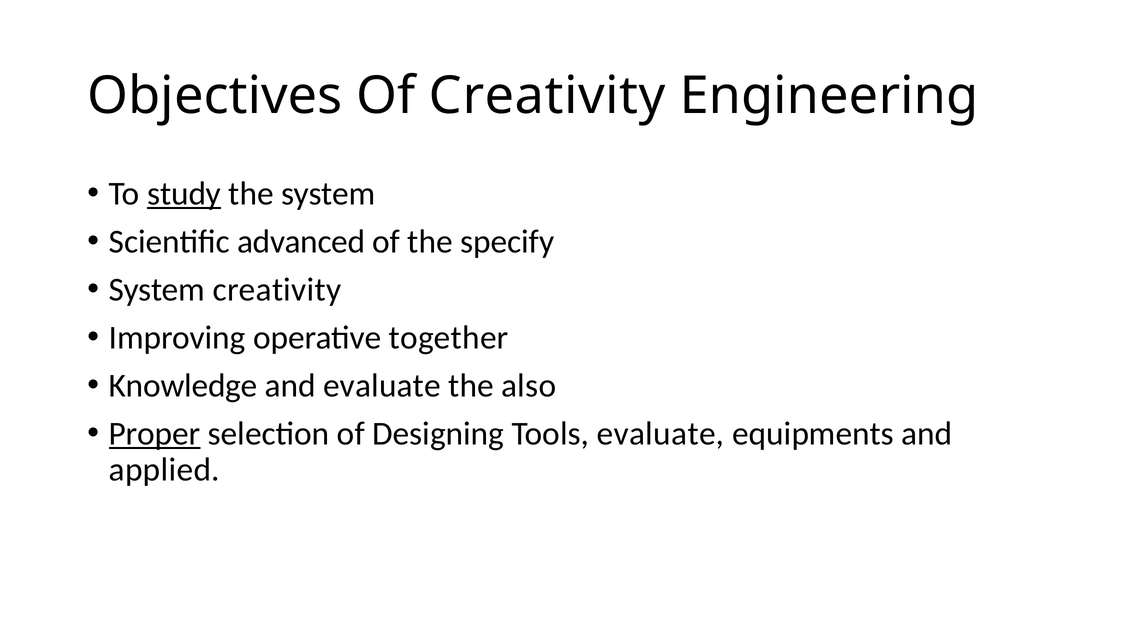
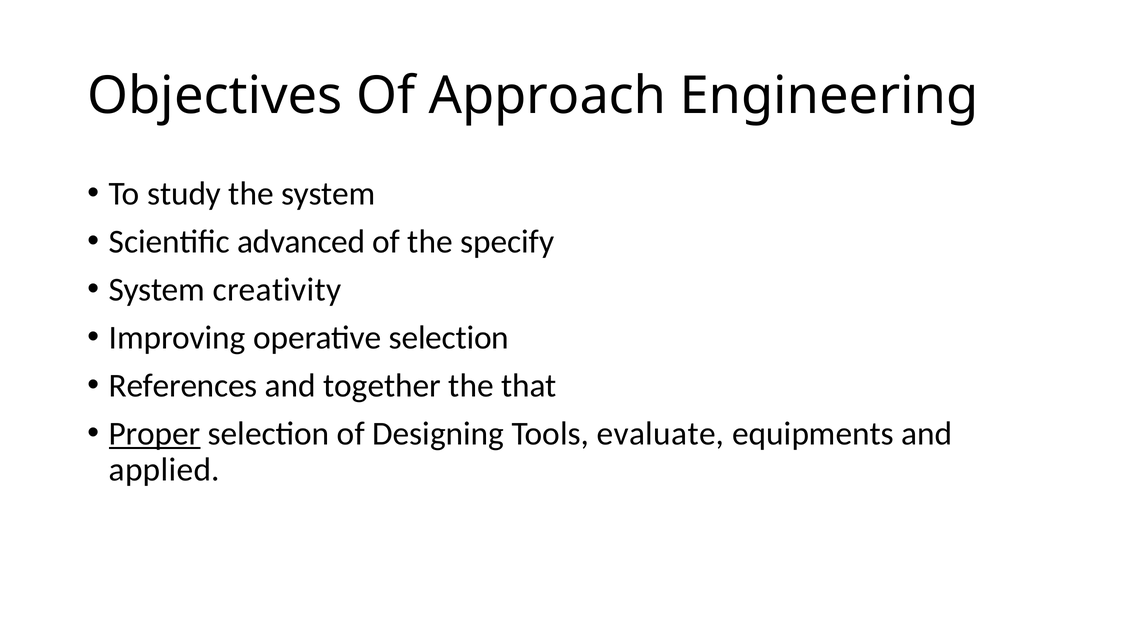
Of Creativity: Creativity -> Approach
study underline: present -> none
operative together: together -> selection
Knowledge: Knowledge -> References
and evaluate: evaluate -> together
also: also -> that
